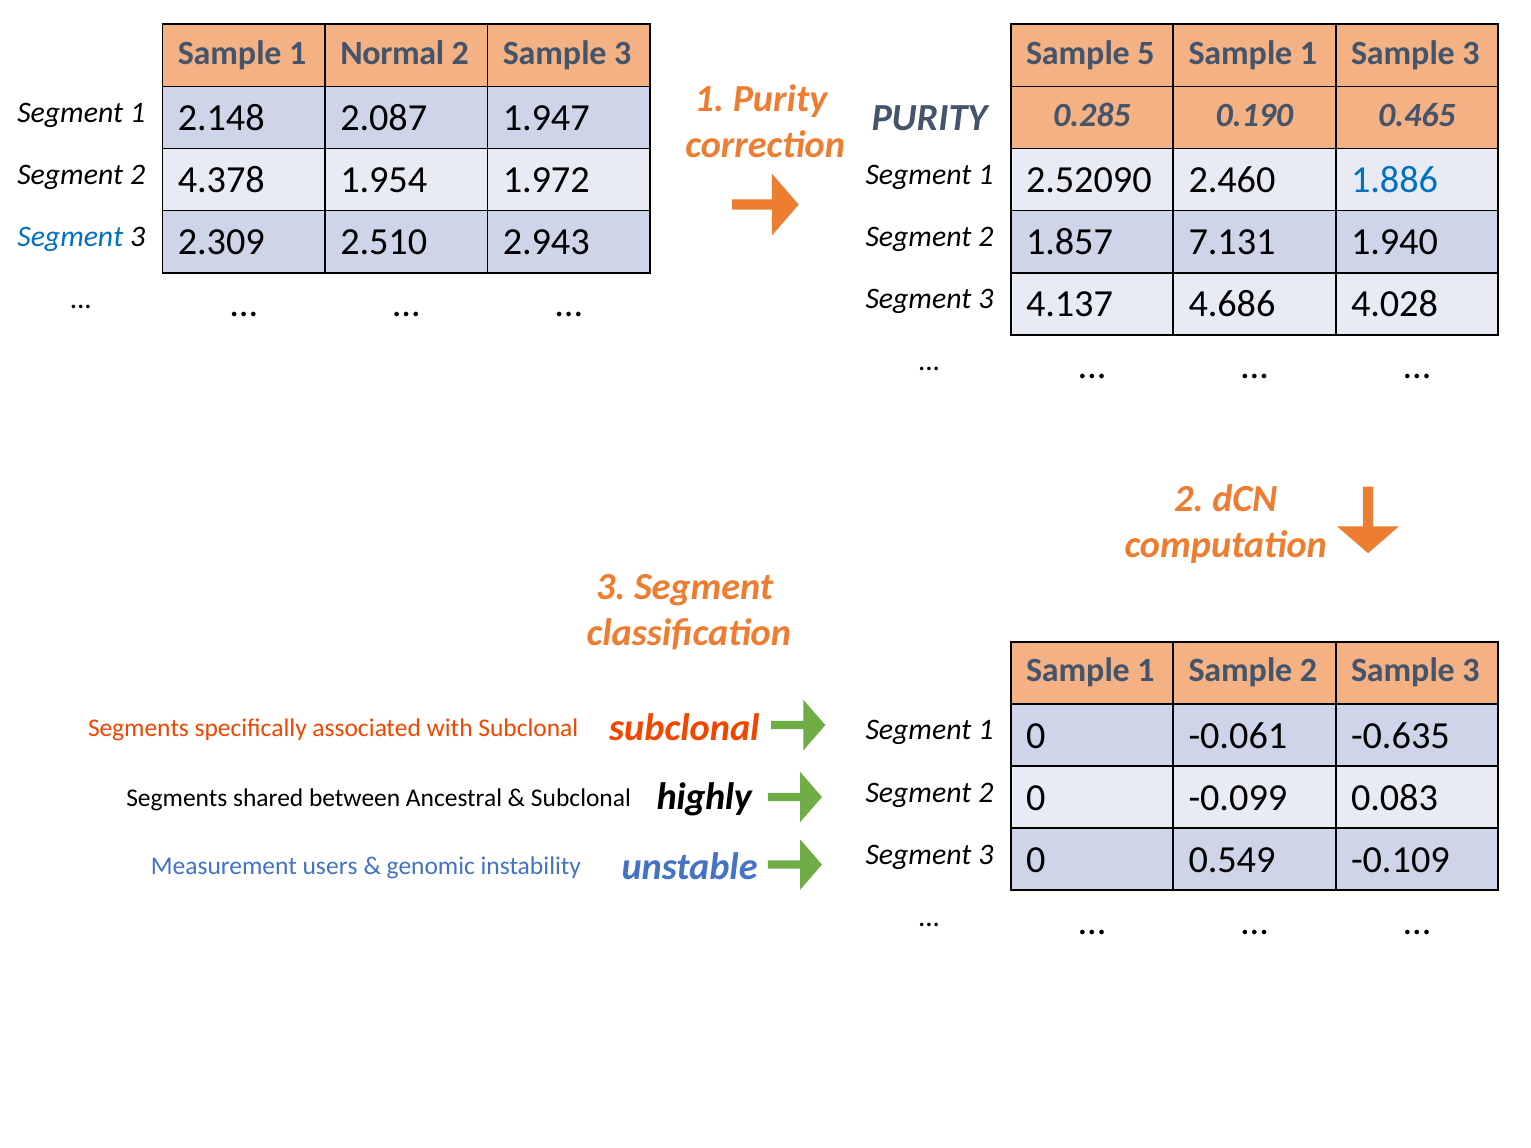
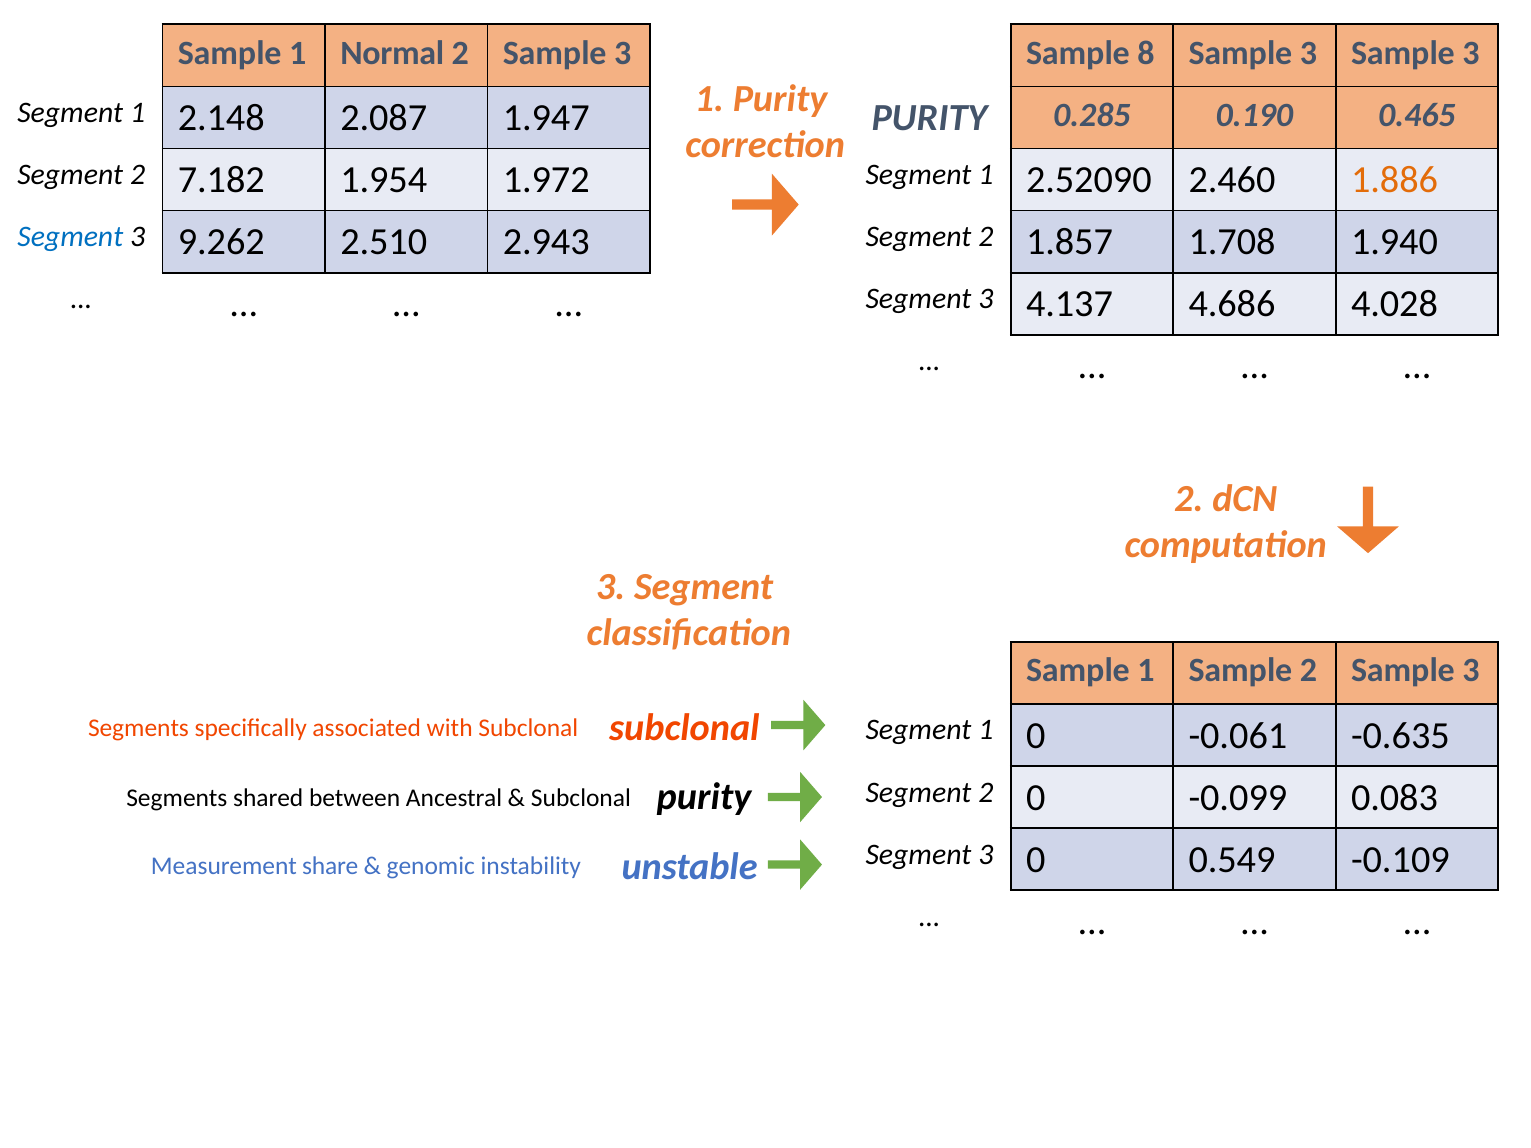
5: 5 -> 8
1 at (1309, 53): 1 -> 3
4.378: 4.378 -> 7.182
1.886 colour: blue -> orange
2.309: 2.309 -> 9.262
7.131: 7.131 -> 1.708
highly at (704, 797): highly -> purity
users: users -> share
